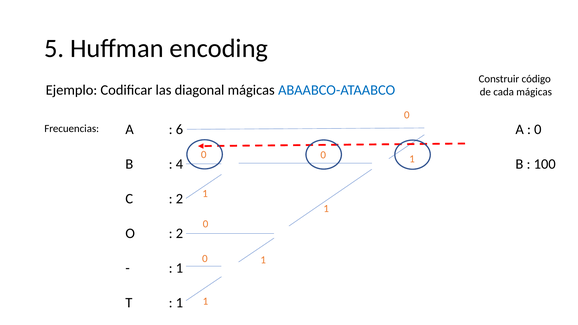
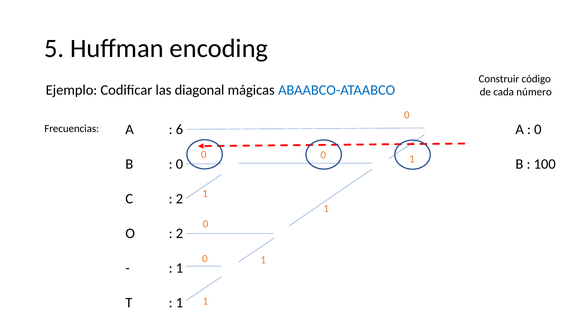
cada mágicas: mágicas -> número
4 at (179, 164): 4 -> 0
